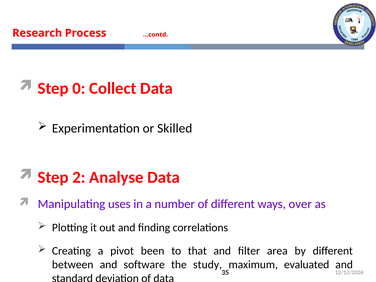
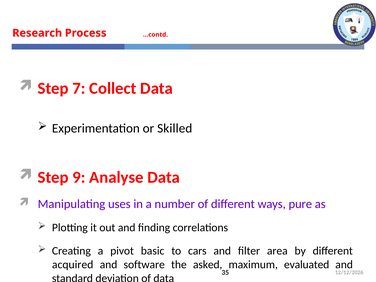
0: 0 -> 7
2: 2 -> 9
over: over -> pure
been: been -> basic
that: that -> cars
between: between -> acquired
study: study -> asked
